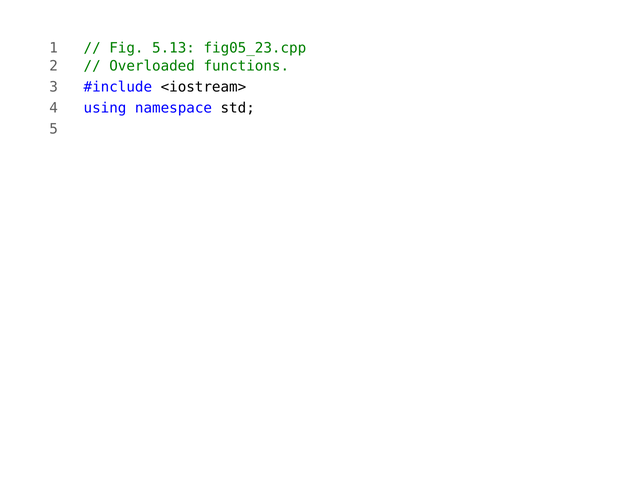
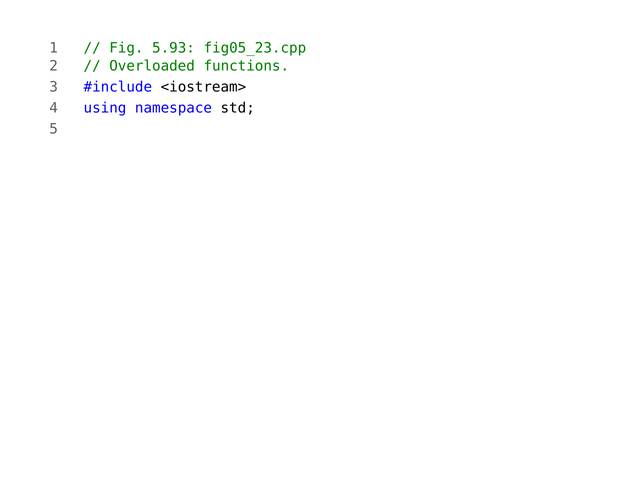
5.13: 5.13 -> 5.93
